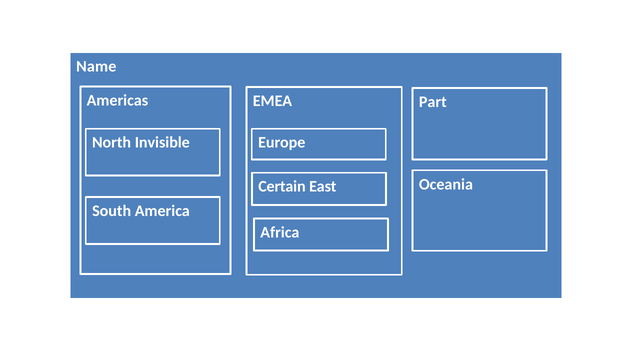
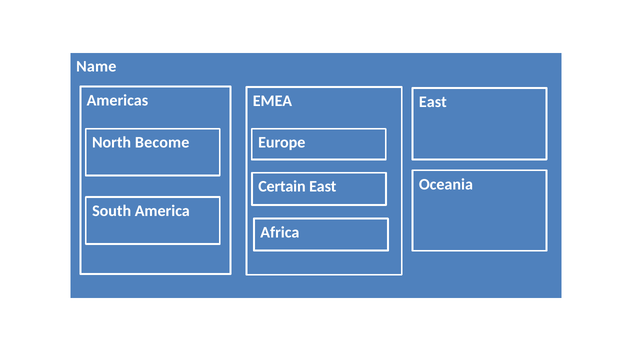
Part at (433, 102): Part -> East
Invisible: Invisible -> Become
